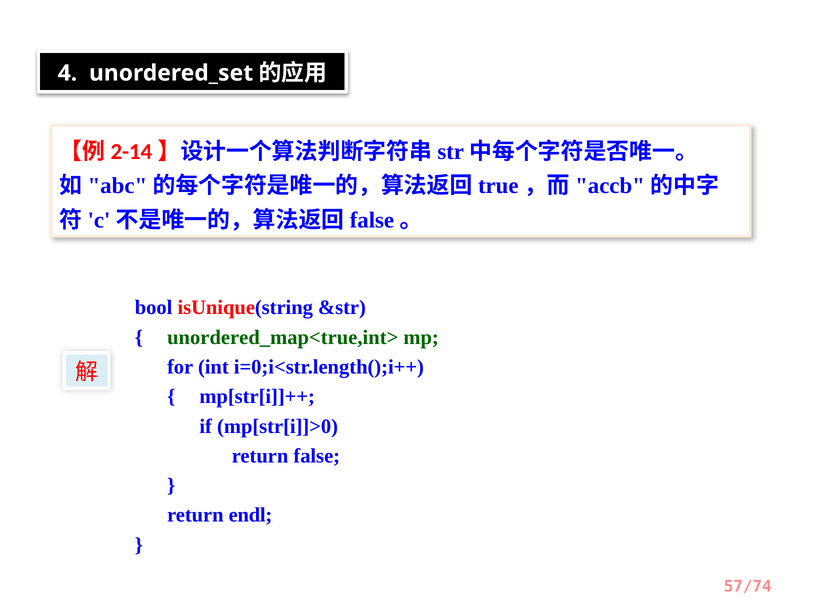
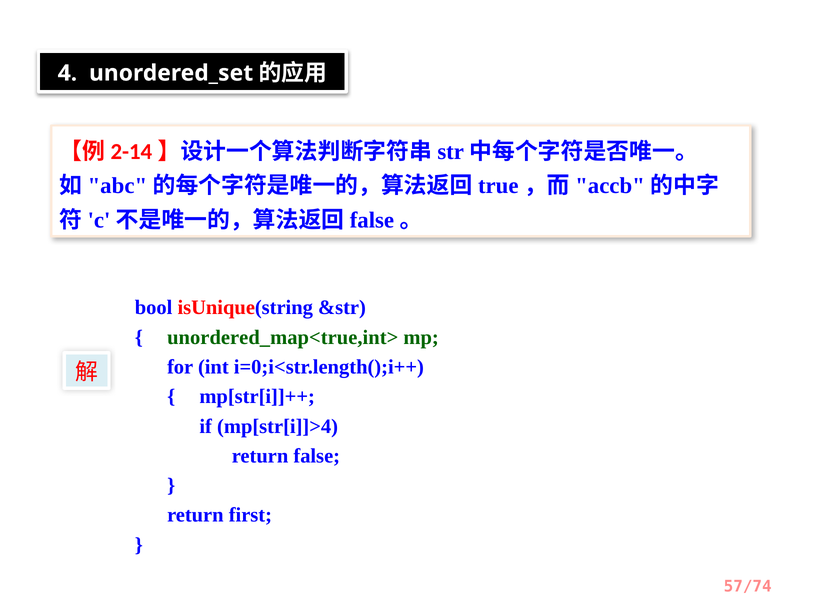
mp[str[i]]>0: mp[str[i]]>0 -> mp[str[i]]>4
endl: endl -> first
